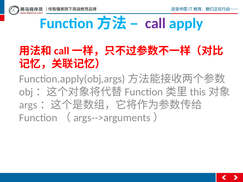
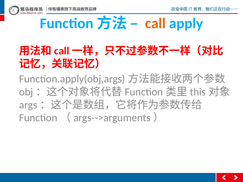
call colour: purple -> orange
